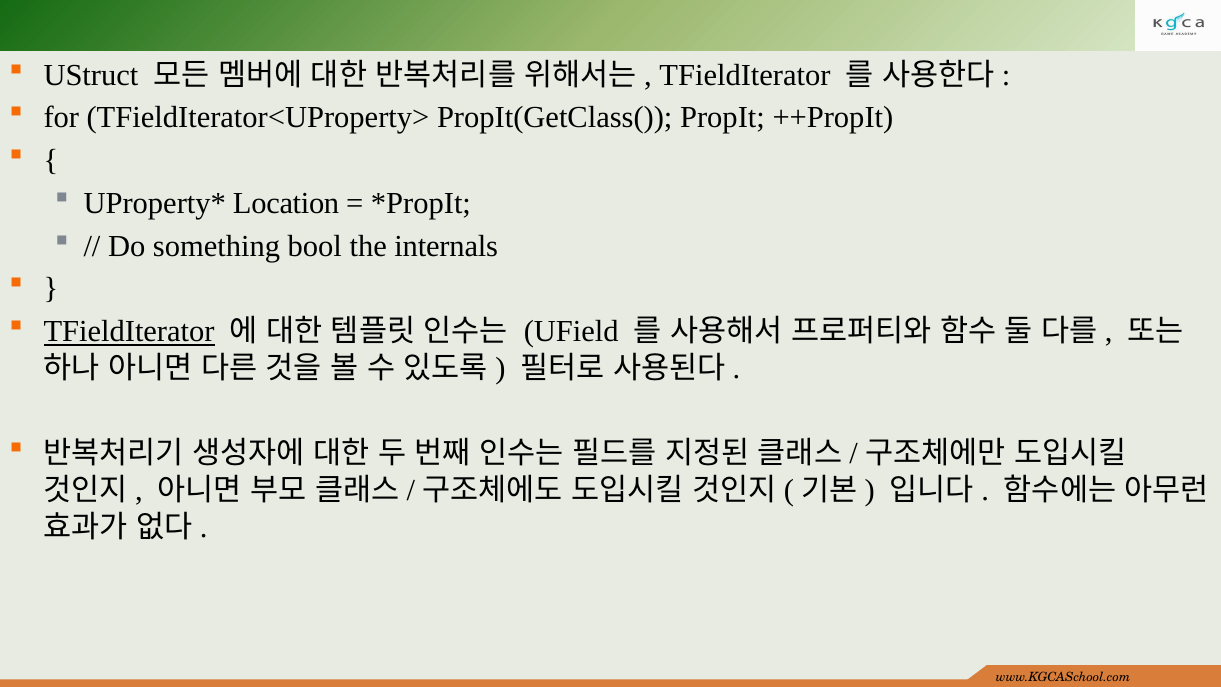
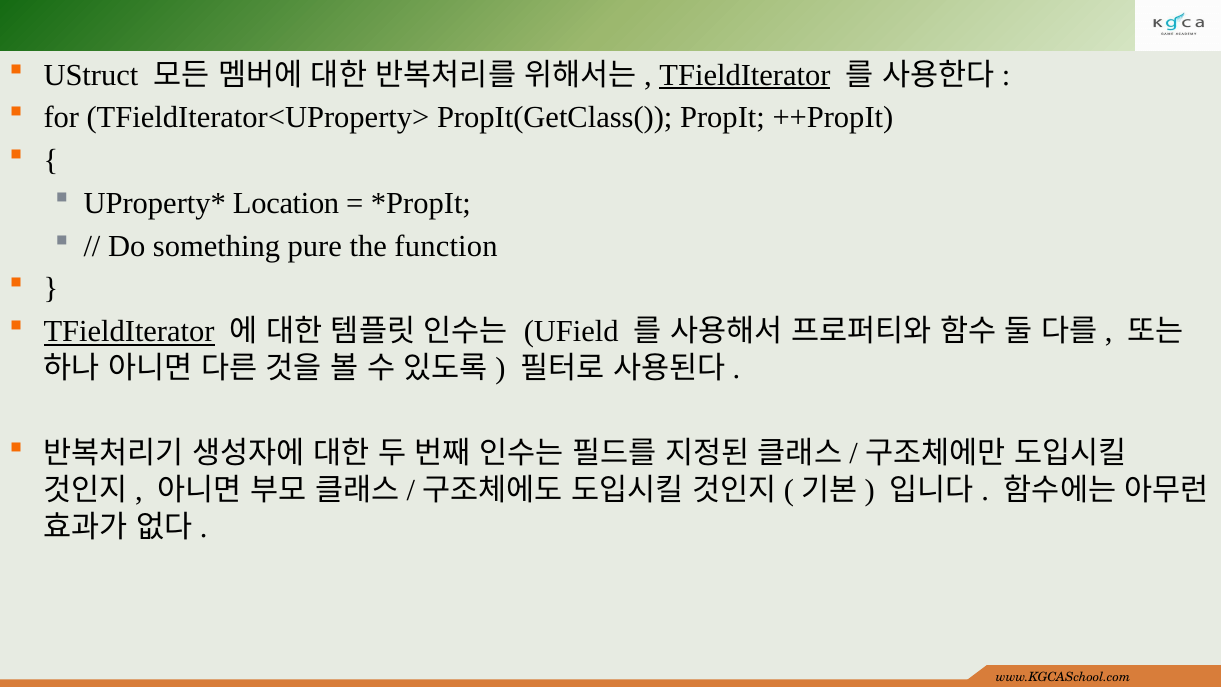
TFieldIterator at (745, 75) underline: none -> present
bool: bool -> pure
internals: internals -> function
